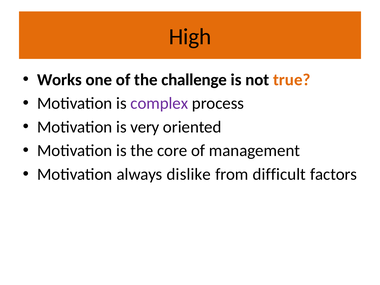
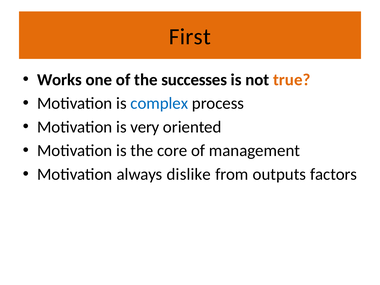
High: High -> First
challenge: challenge -> successes
complex colour: purple -> blue
difficult: difficult -> outputs
